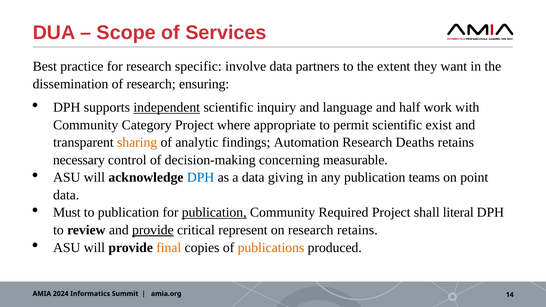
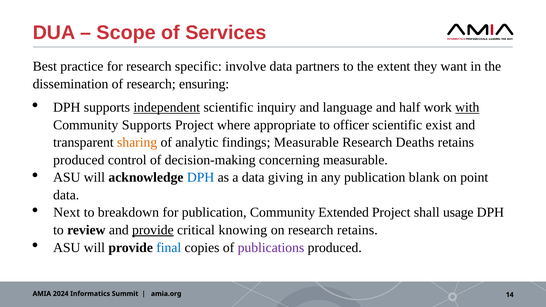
with underline: none -> present
Community Category: Category -> Supports
permit: permit -> officer
findings Automation: Automation -> Measurable
necessary at (79, 160): necessary -> produced
teams: teams -> blank
Must: Must -> Next
to publication: publication -> breakdown
publication at (214, 213) underline: present -> none
Required: Required -> Extended
literal: literal -> usage
represent: represent -> knowing
final colour: orange -> blue
publications colour: orange -> purple
